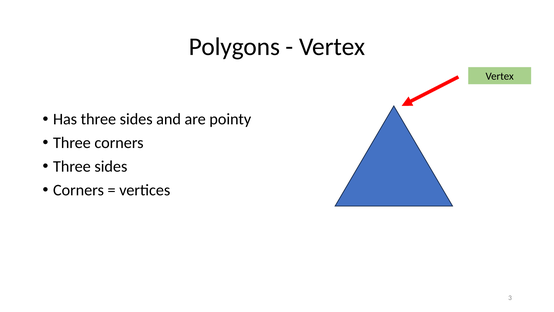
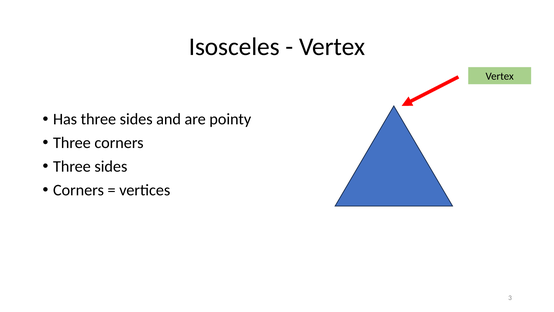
Polygons: Polygons -> Isosceles
